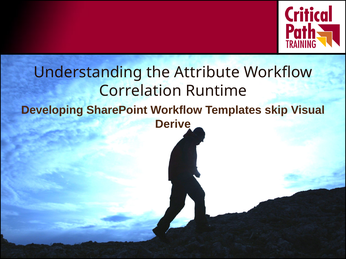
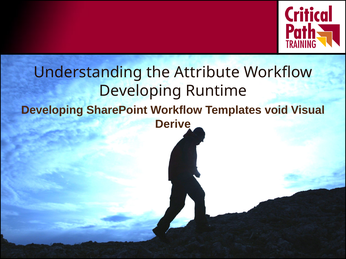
Correlation at (140, 91): Correlation -> Developing
skip: skip -> void
